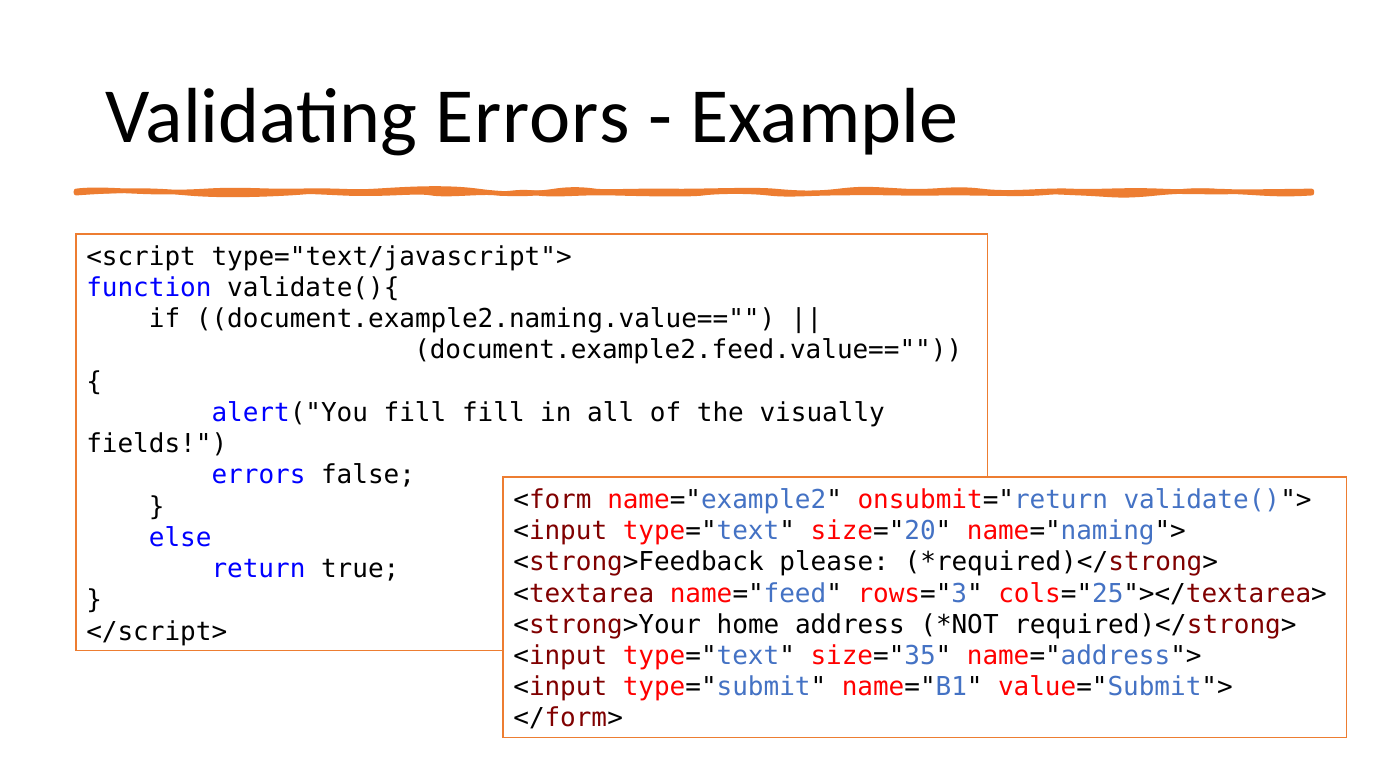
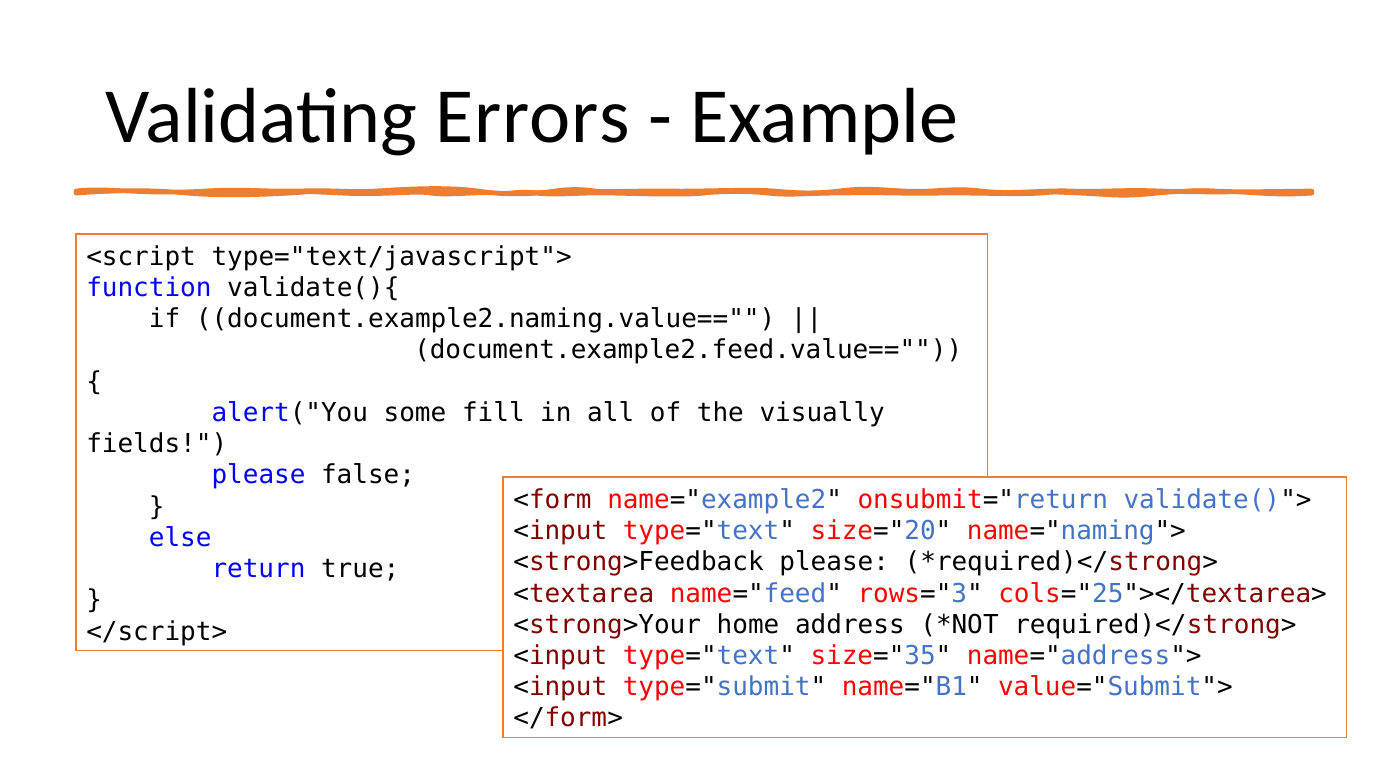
alert("You fill: fill -> some
errors at (259, 475): errors -> please
